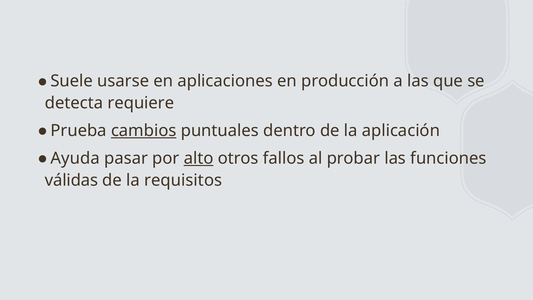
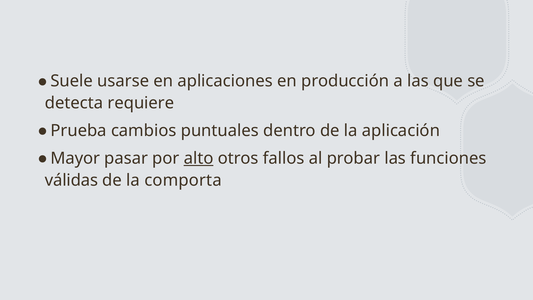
cambios underline: present -> none
Ayuda: Ayuda -> Mayor
requisitos: requisitos -> comporta
